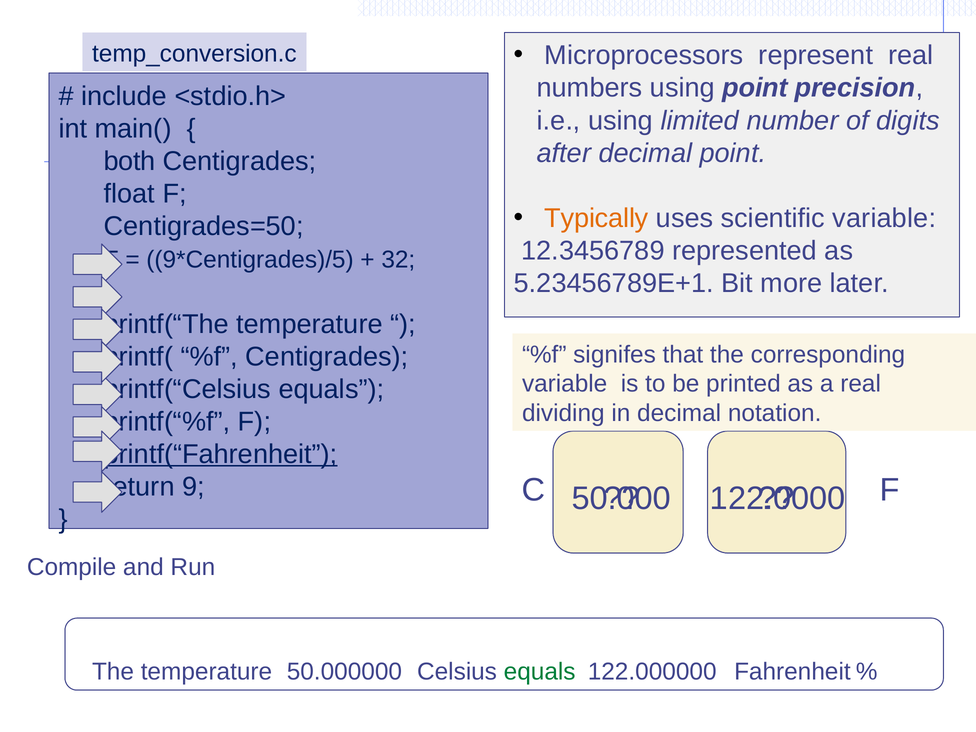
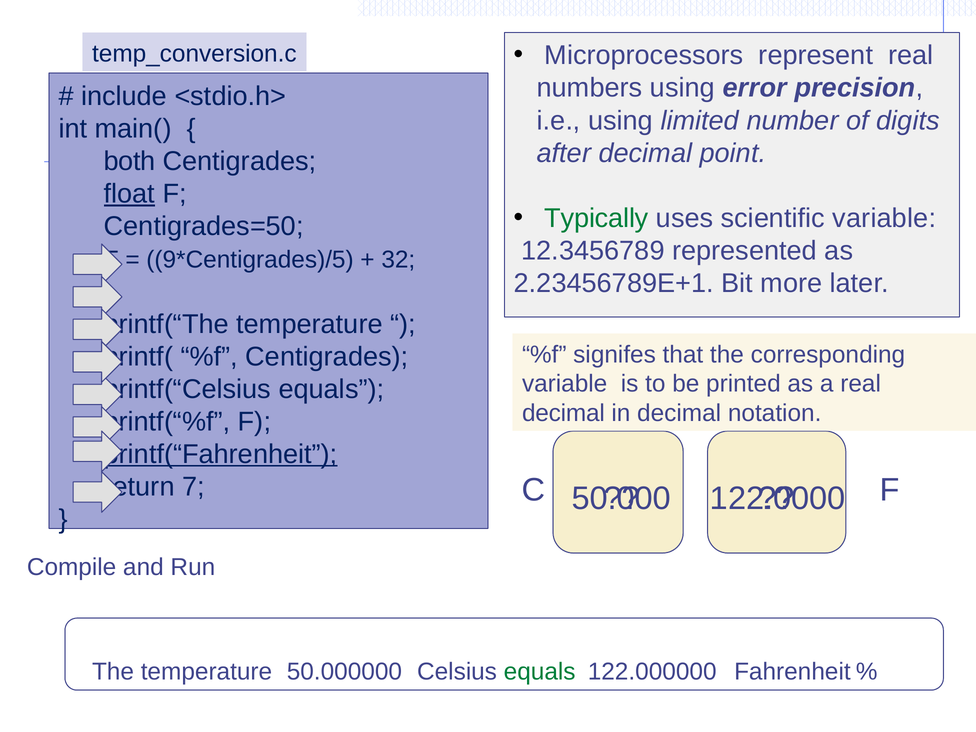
using point: point -> error
float underline: none -> present
Typically colour: orange -> green
5.23456789E+1: 5.23456789E+1 -> 2.23456789E+1
dividing at (563, 413): dividing -> decimal
9: 9 -> 7
